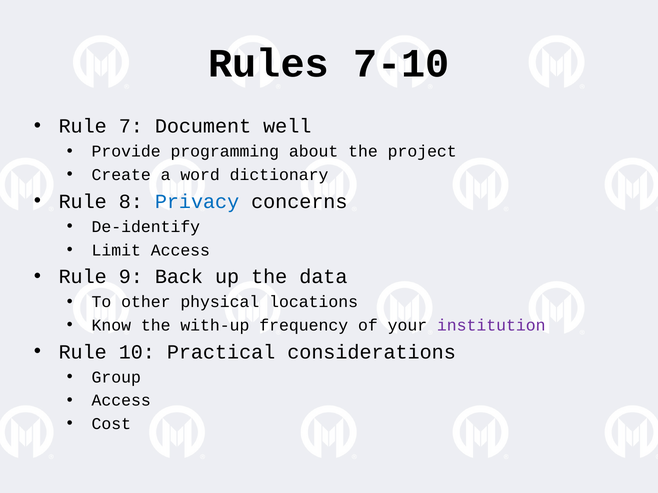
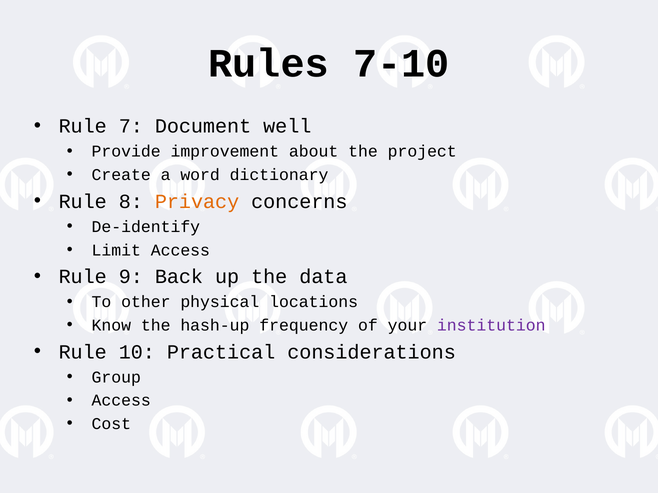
programming: programming -> improvement
Privacy colour: blue -> orange
with-up: with-up -> hash-up
